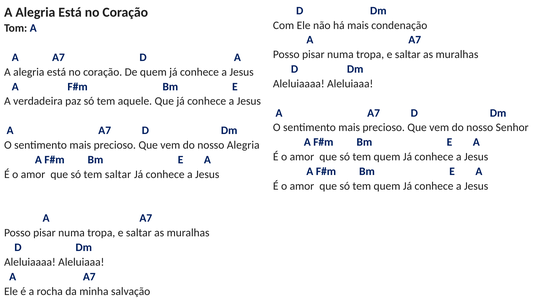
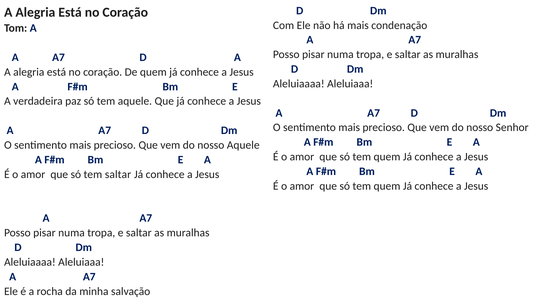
nosso Alegria: Alegria -> Aquele
